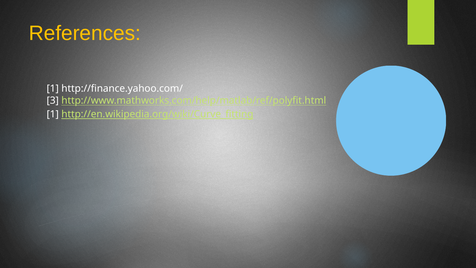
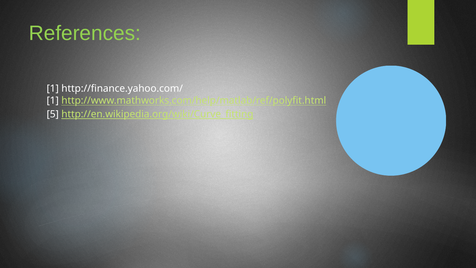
References colour: yellow -> light green
3 at (53, 100): 3 -> 1
1 at (53, 114): 1 -> 5
